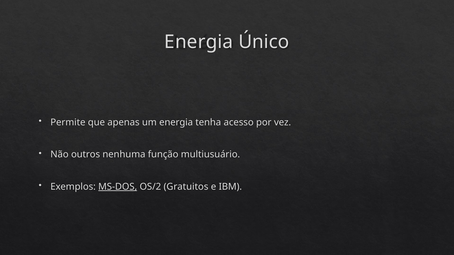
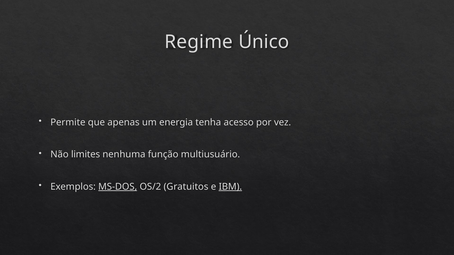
Energia at (199, 42): Energia -> Regime
outros: outros -> limites
IBM underline: none -> present
